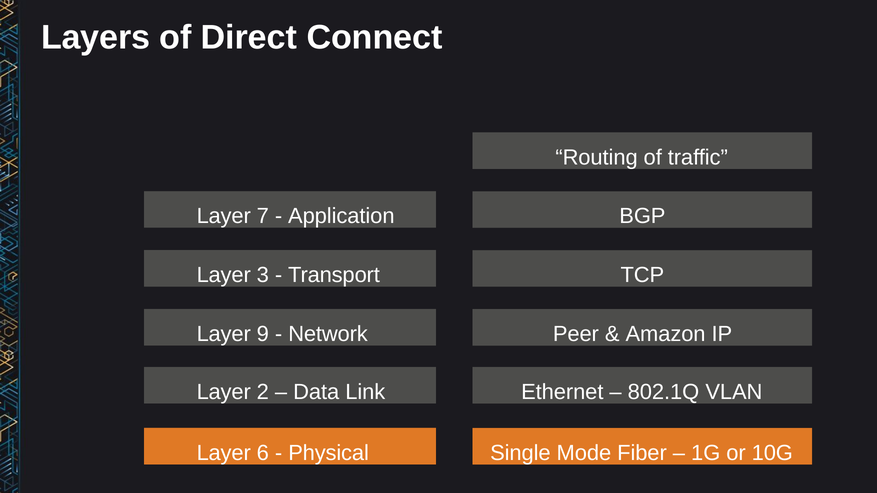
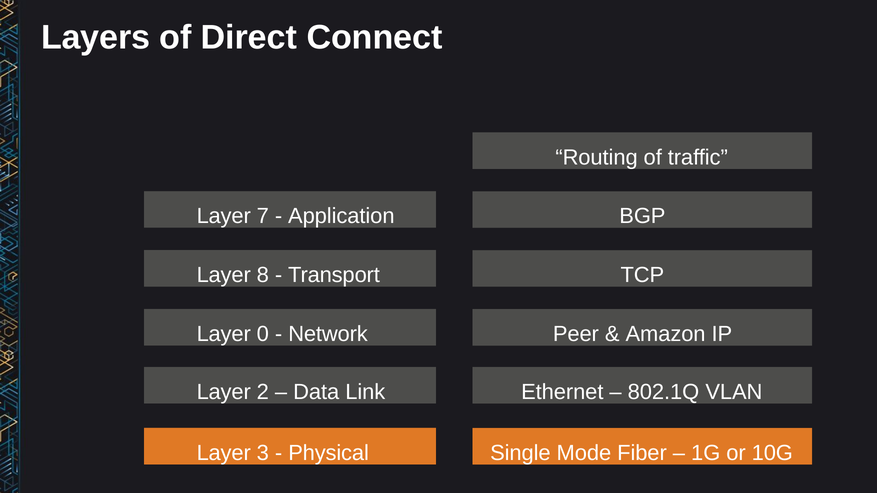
3: 3 -> 8
9: 9 -> 0
6: 6 -> 3
